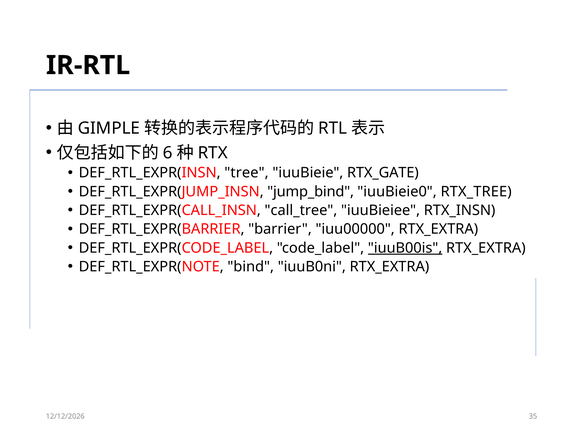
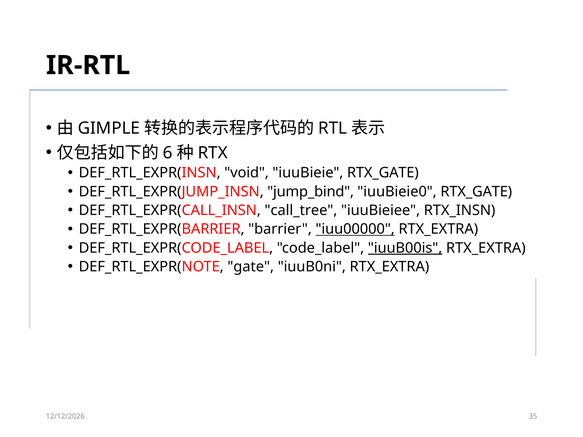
tree: tree -> void
iuuBieie0 RTX_TREE: RTX_TREE -> RTX_GATE
iuu00000 underline: none -> present
bind: bind -> gate
